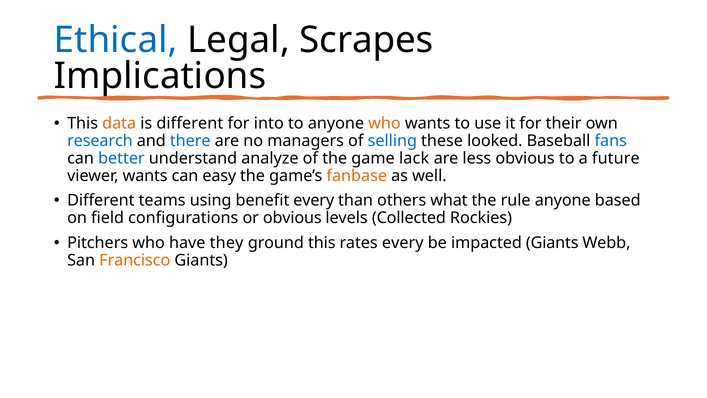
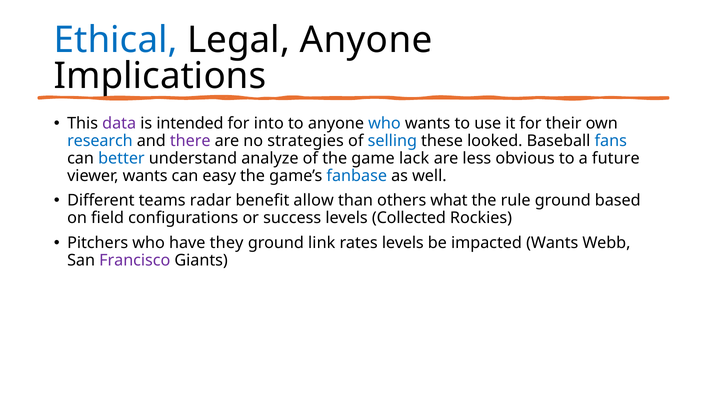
Legal Scrapes: Scrapes -> Anyone
data colour: orange -> purple
is different: different -> intended
who at (384, 123) colour: orange -> blue
there colour: blue -> purple
managers: managers -> strategies
fanbase colour: orange -> blue
using: using -> radar
benefit every: every -> allow
rule anyone: anyone -> ground
or obvious: obvious -> success
ground this: this -> link
rates every: every -> levels
impacted Giants: Giants -> Wants
Francisco colour: orange -> purple
